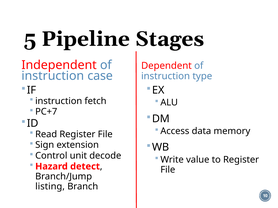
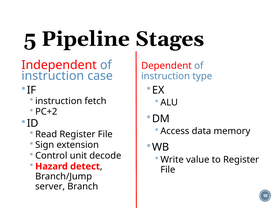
PC+7: PC+7 -> PC+2
listing: listing -> server
